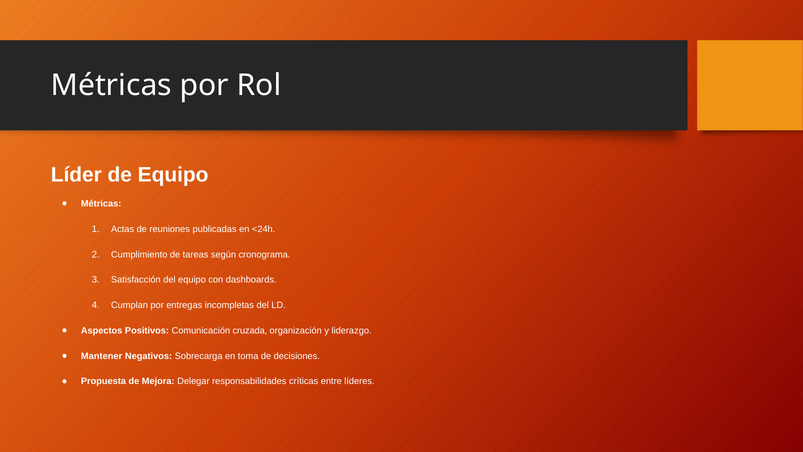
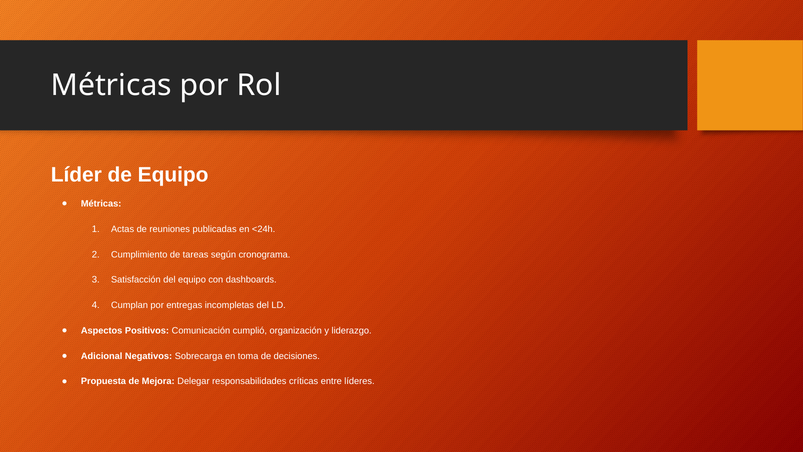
cruzada: cruzada -> cumplió
Mantener: Mantener -> Adicional
